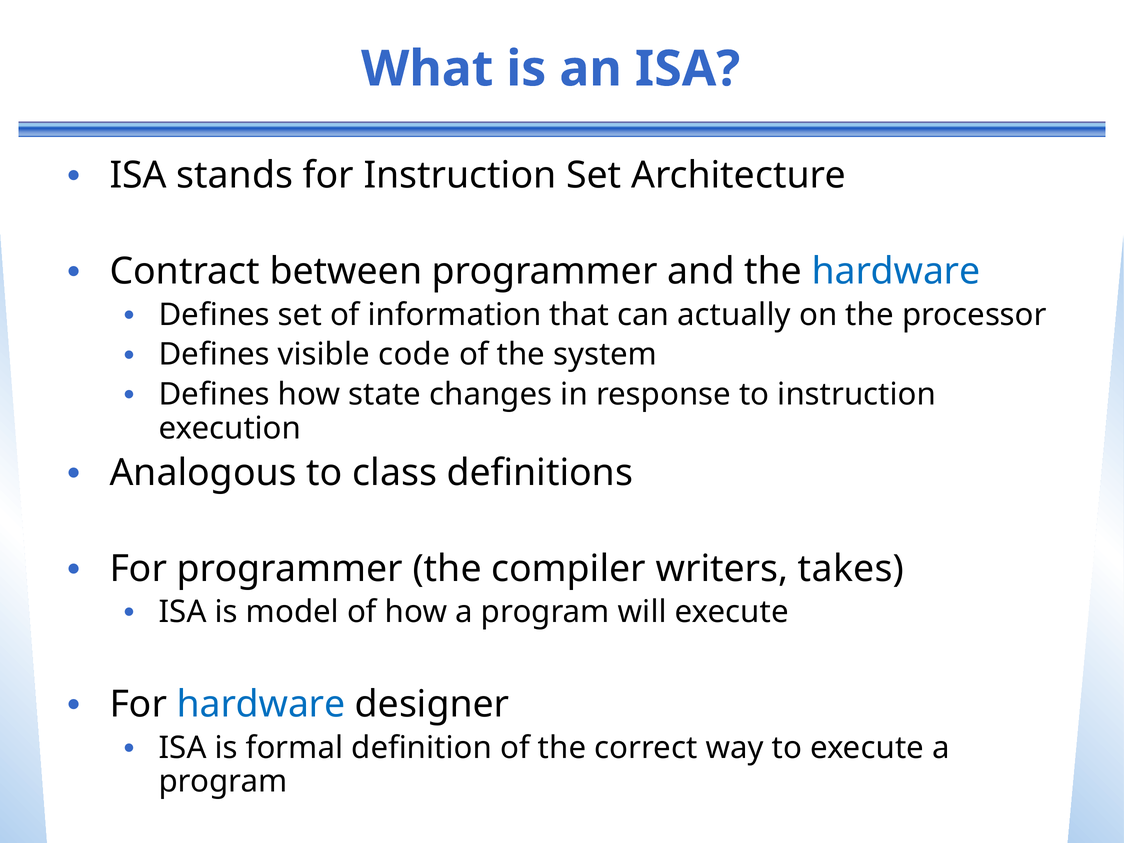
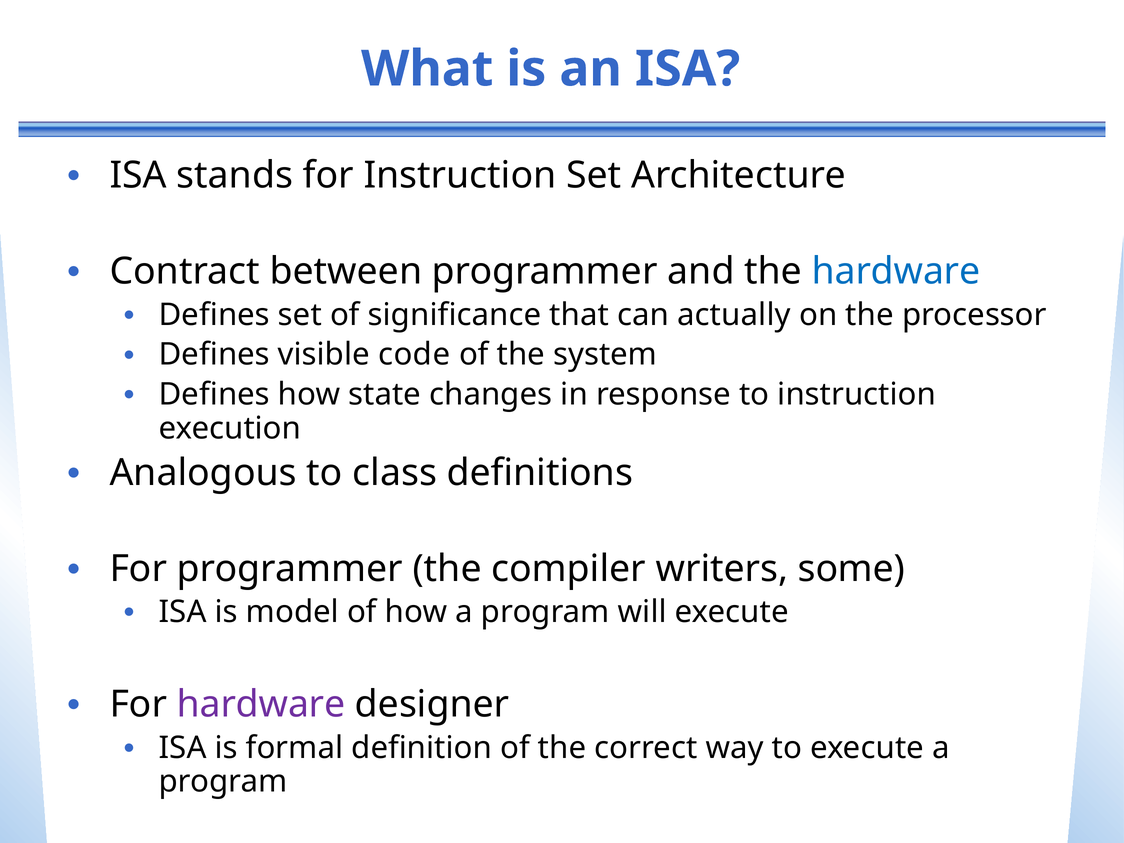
information: information -> significance
takes: takes -> some
hardware at (261, 705) colour: blue -> purple
